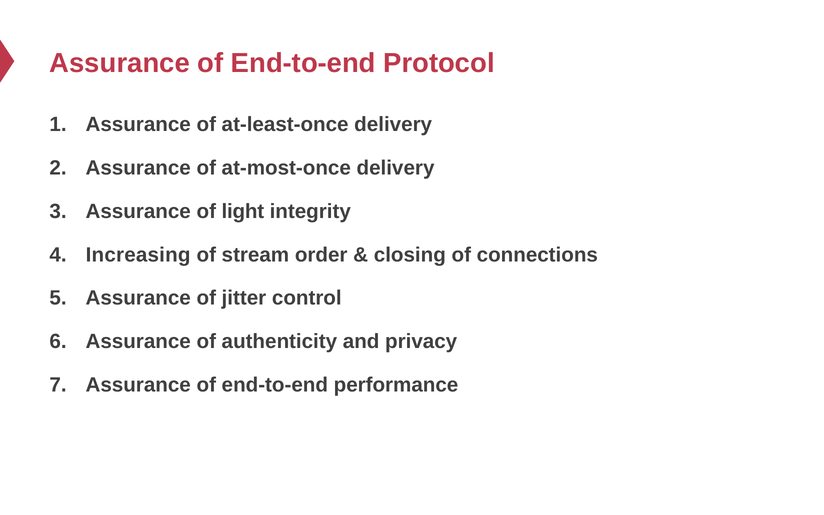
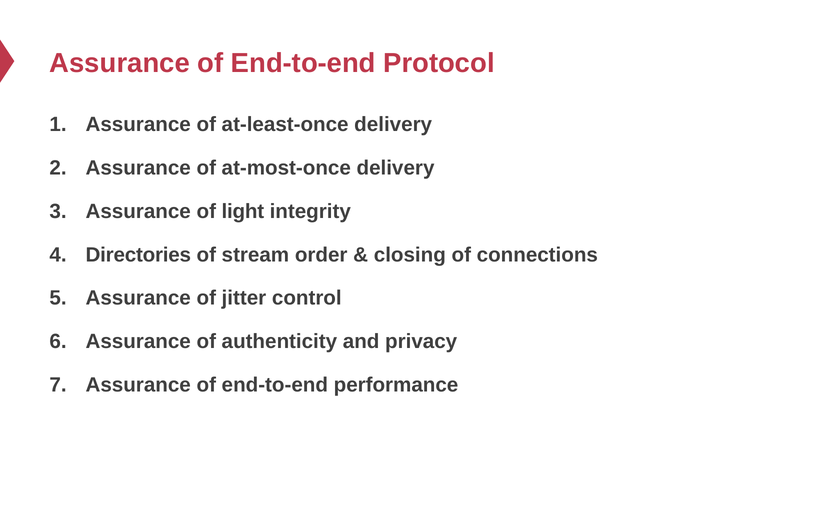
Increasing: Increasing -> Directories
